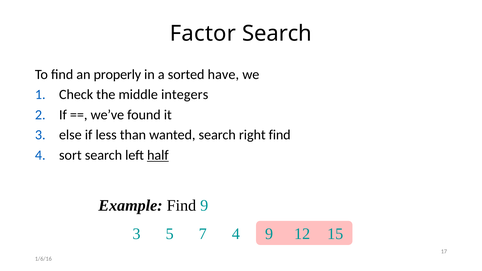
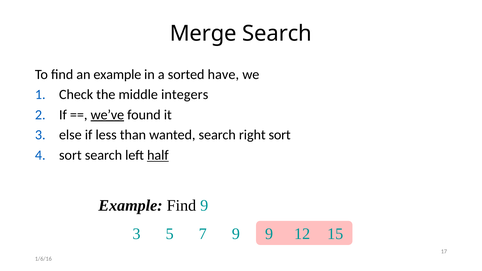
Factor: Factor -> Merge
an properly: properly -> example
we’ve underline: none -> present
right find: find -> sort
7 4: 4 -> 9
